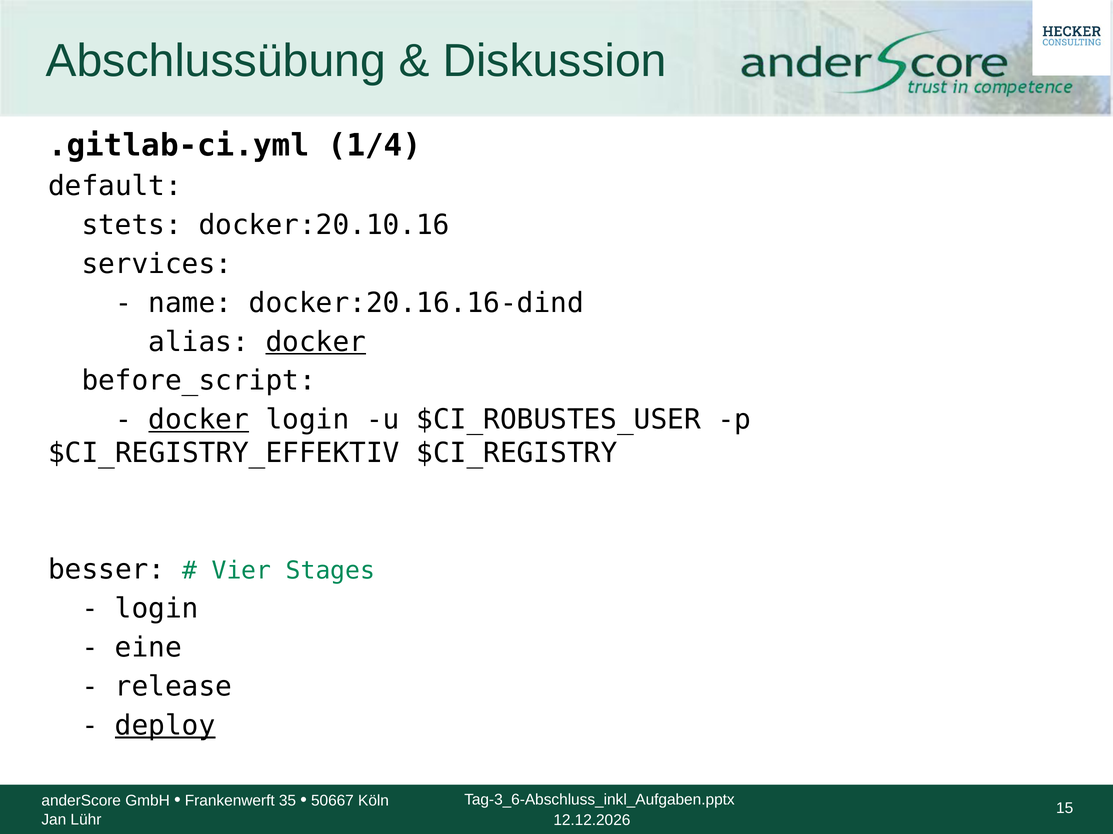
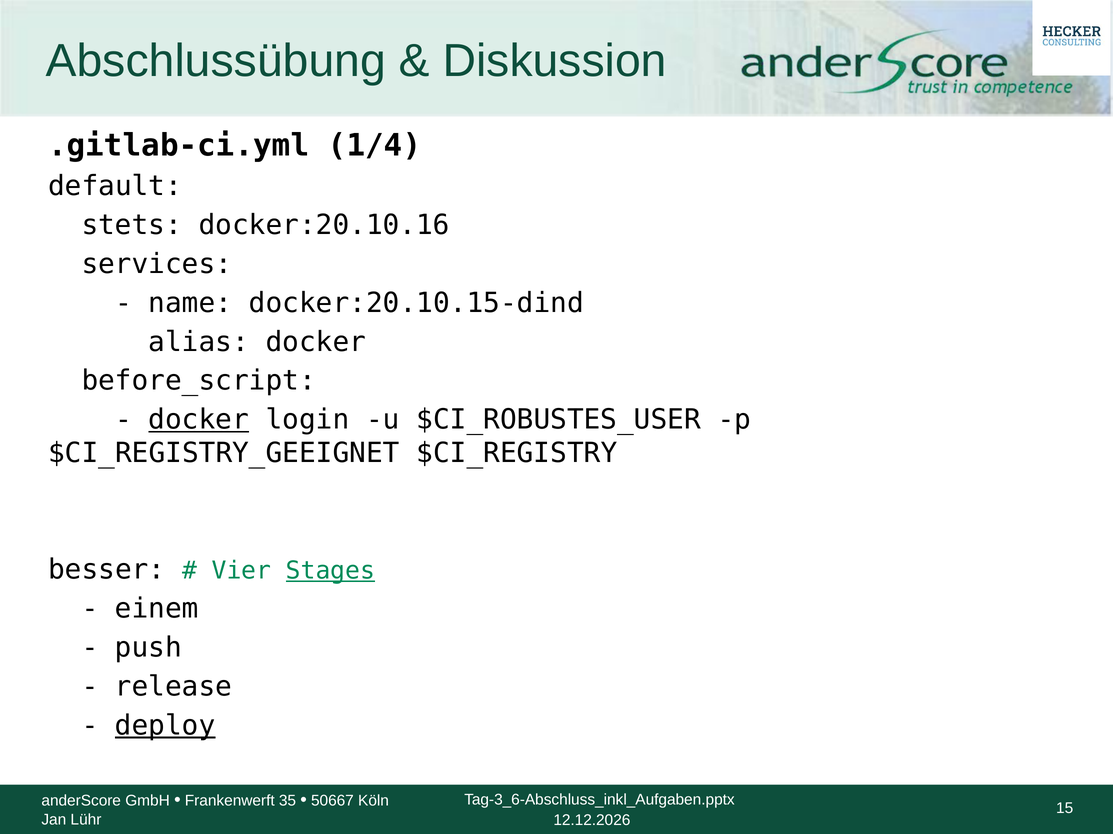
docker:20.16.16-dind: docker:20.16.16-dind -> docker:20.10.15-dind
docker at (316, 342) underline: present -> none
$CI_REGISTRY_EFFEKTIV: $CI_REGISTRY_EFFEKTIV -> $CI_REGISTRY_GEEIGNET
Stages underline: none -> present
login at (157, 609): login -> einem
eine: eine -> push
